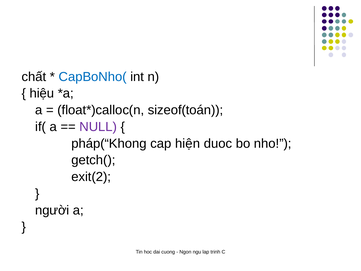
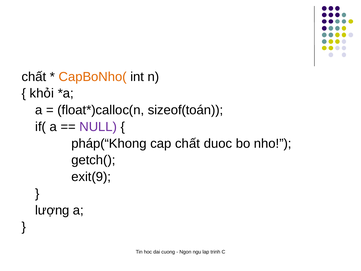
CapBoNho( colour: blue -> orange
hiệu: hiệu -> khỏi
cap hiện: hiện -> chất
exit(2: exit(2 -> exit(9
người: người -> lượng
